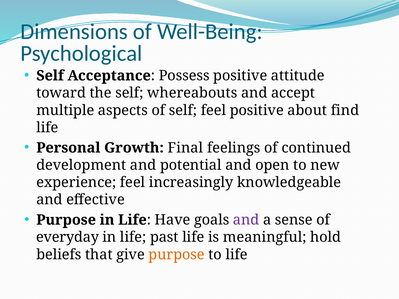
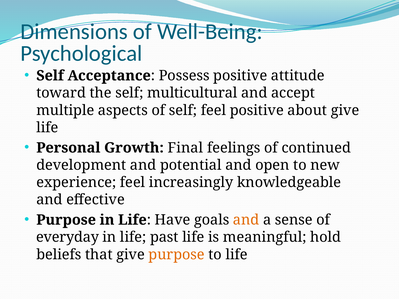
whereabouts: whereabouts -> multicultural
about find: find -> give
and at (246, 220) colour: purple -> orange
